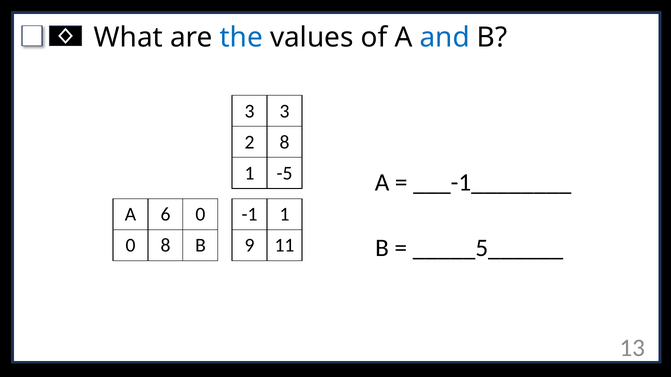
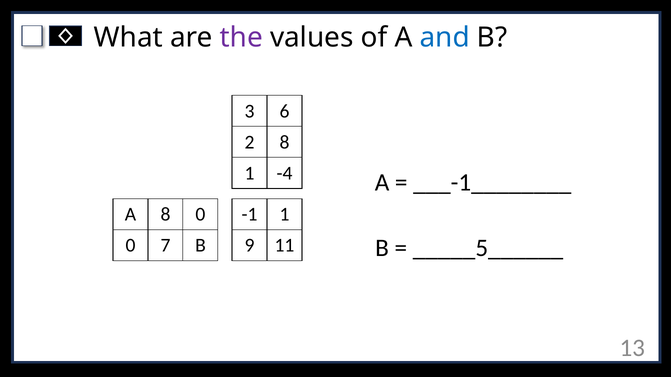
the colour: blue -> purple
3 3: 3 -> 6
-5: -5 -> -4
A 6: 6 -> 8
0 8: 8 -> 7
